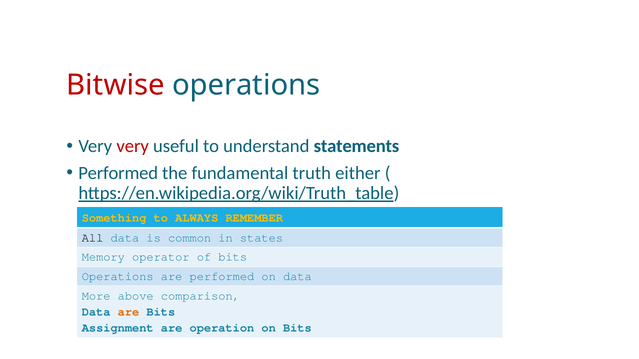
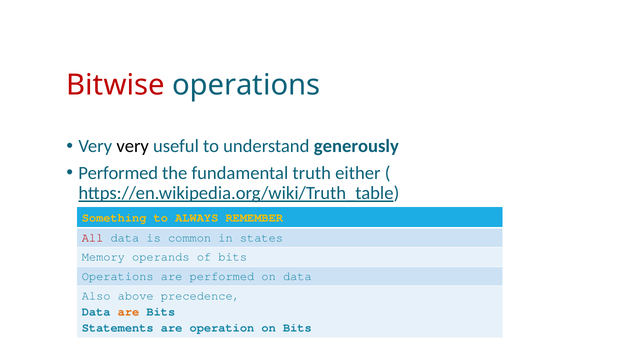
very at (133, 146) colour: red -> black
statements: statements -> generously
All colour: black -> red
operator: operator -> operands
More: More -> Also
comparison: comparison -> precedence
Assignment: Assignment -> Statements
